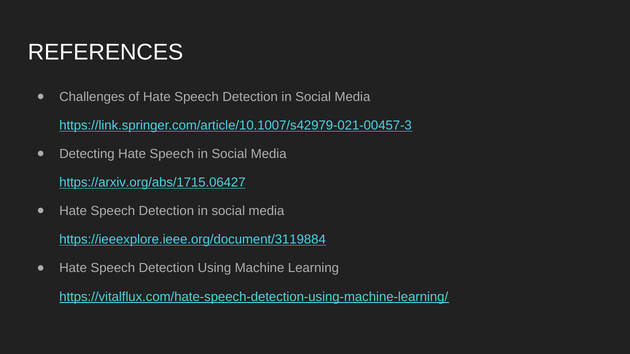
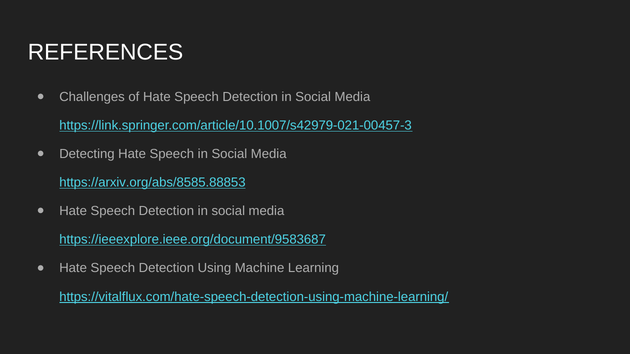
https://arxiv.org/abs/1715.06427: https://arxiv.org/abs/1715.06427 -> https://arxiv.org/abs/8585.88853
https://ieeexplore.ieee.org/document/3119884: https://ieeexplore.ieee.org/document/3119884 -> https://ieeexplore.ieee.org/document/9583687
